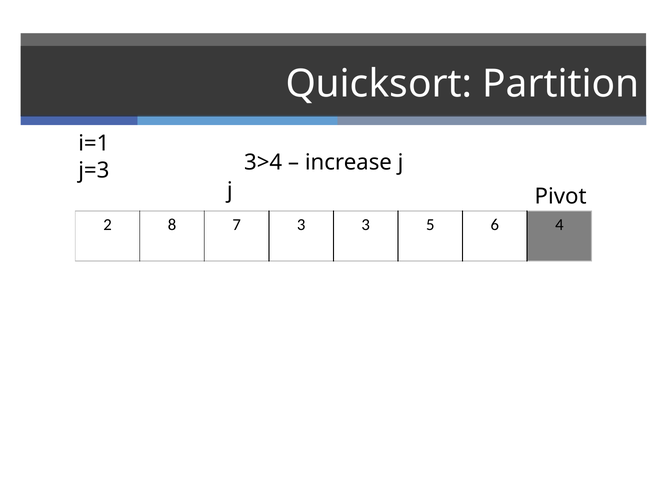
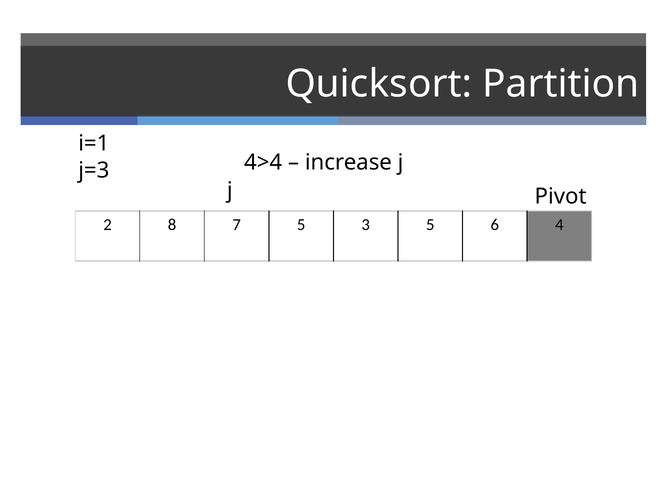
3>4: 3>4 -> 4>4
7 3: 3 -> 5
